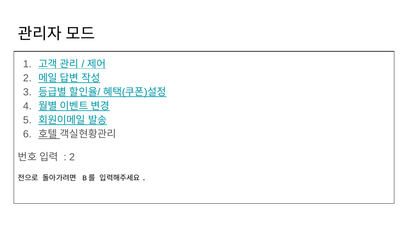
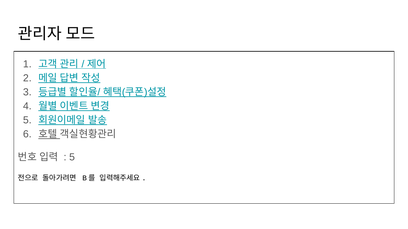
2 at (72, 158): 2 -> 5
